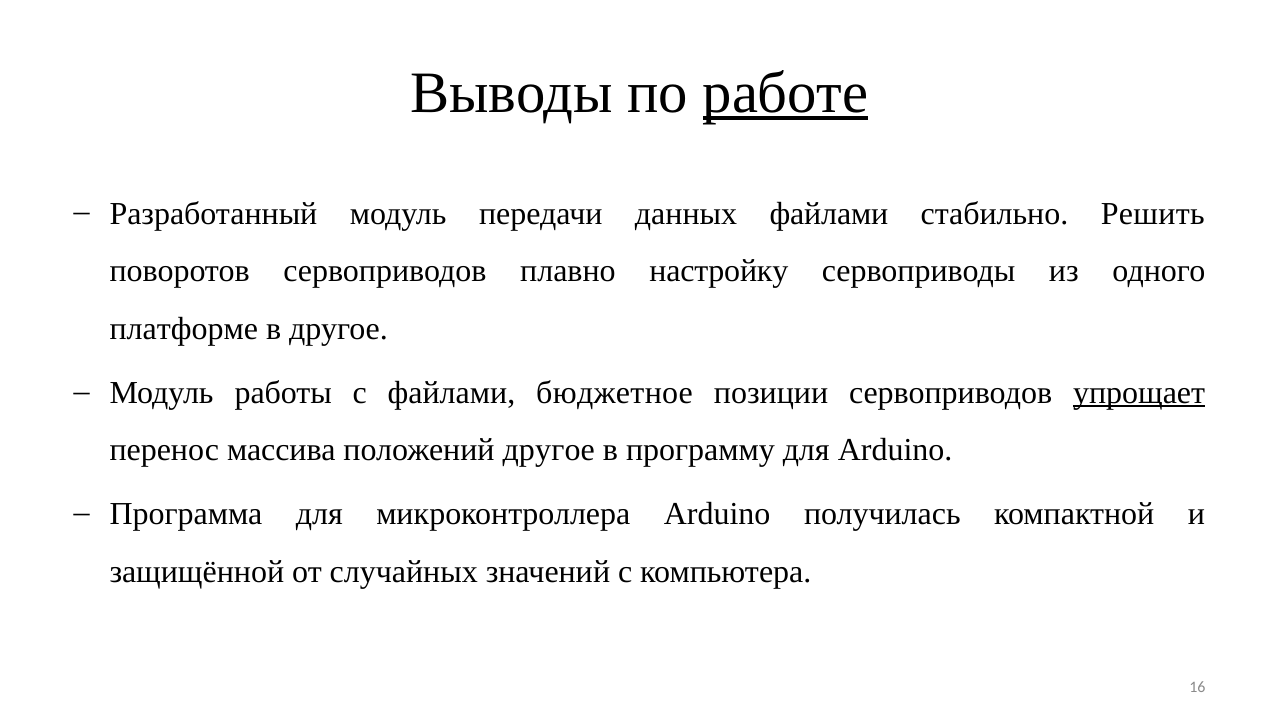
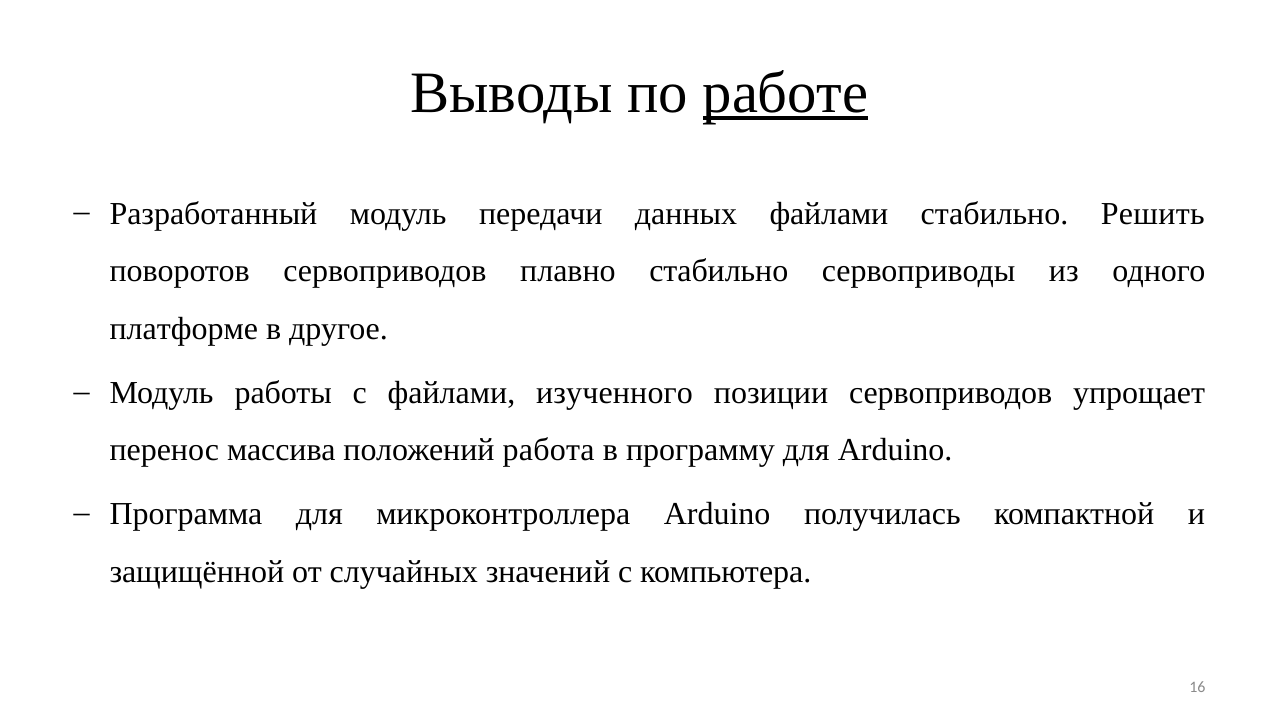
плавно настройку: настройку -> стабильно
бюджетное: бюджетное -> изученного
упрощает underline: present -> none
положений другое: другое -> работа
